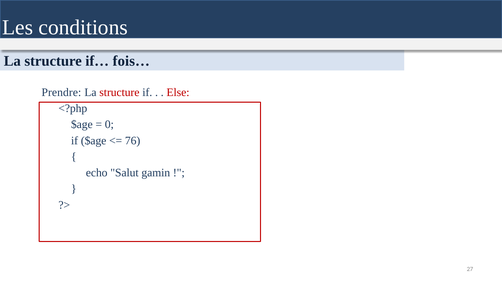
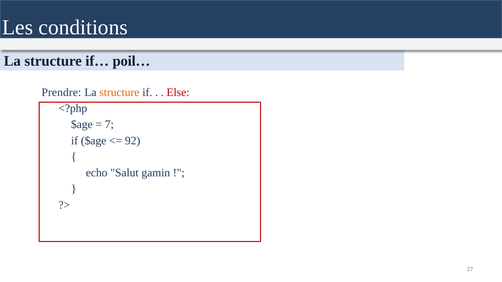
fois…: fois… -> poil…
structure at (119, 93) colour: red -> orange
0: 0 -> 7
76: 76 -> 92
